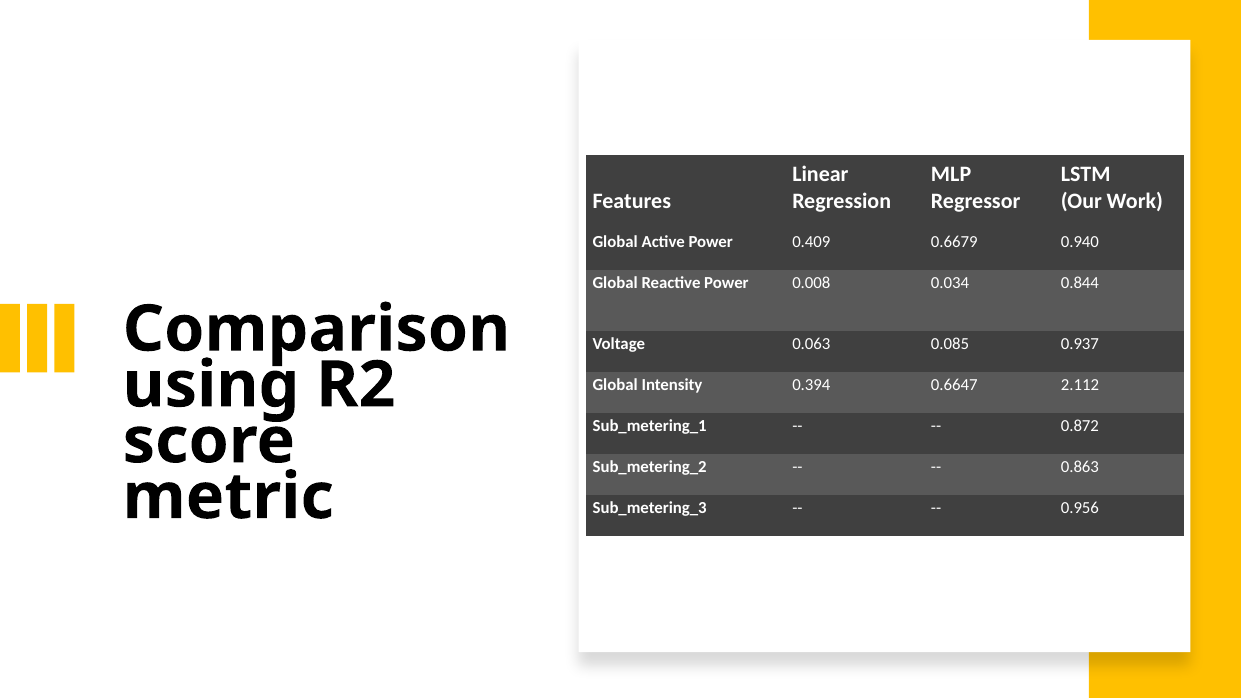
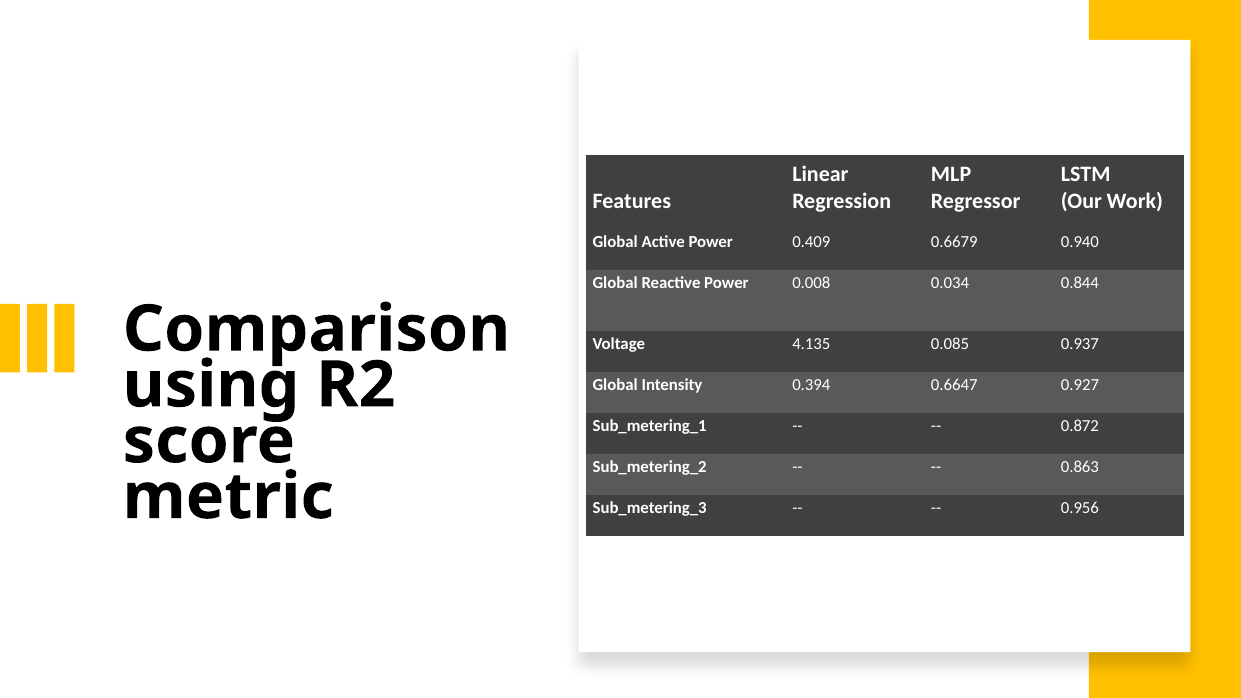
0.063: 0.063 -> 4.135
2.112: 2.112 -> 0.927
